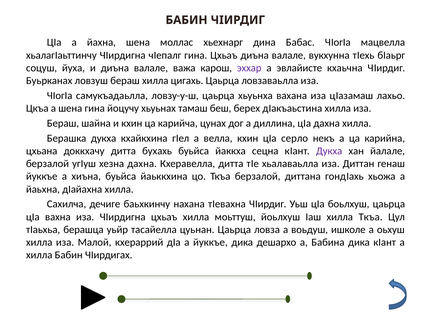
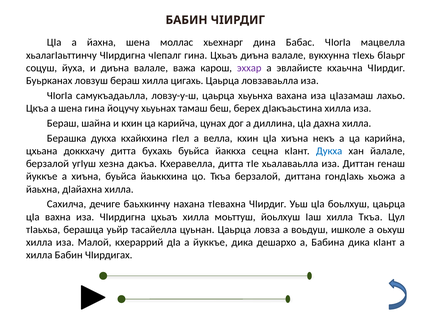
цIа серло: серло -> хиъна
Дукха at (329, 151) colour: purple -> blue
хезна дахна: дахна -> дакъа
